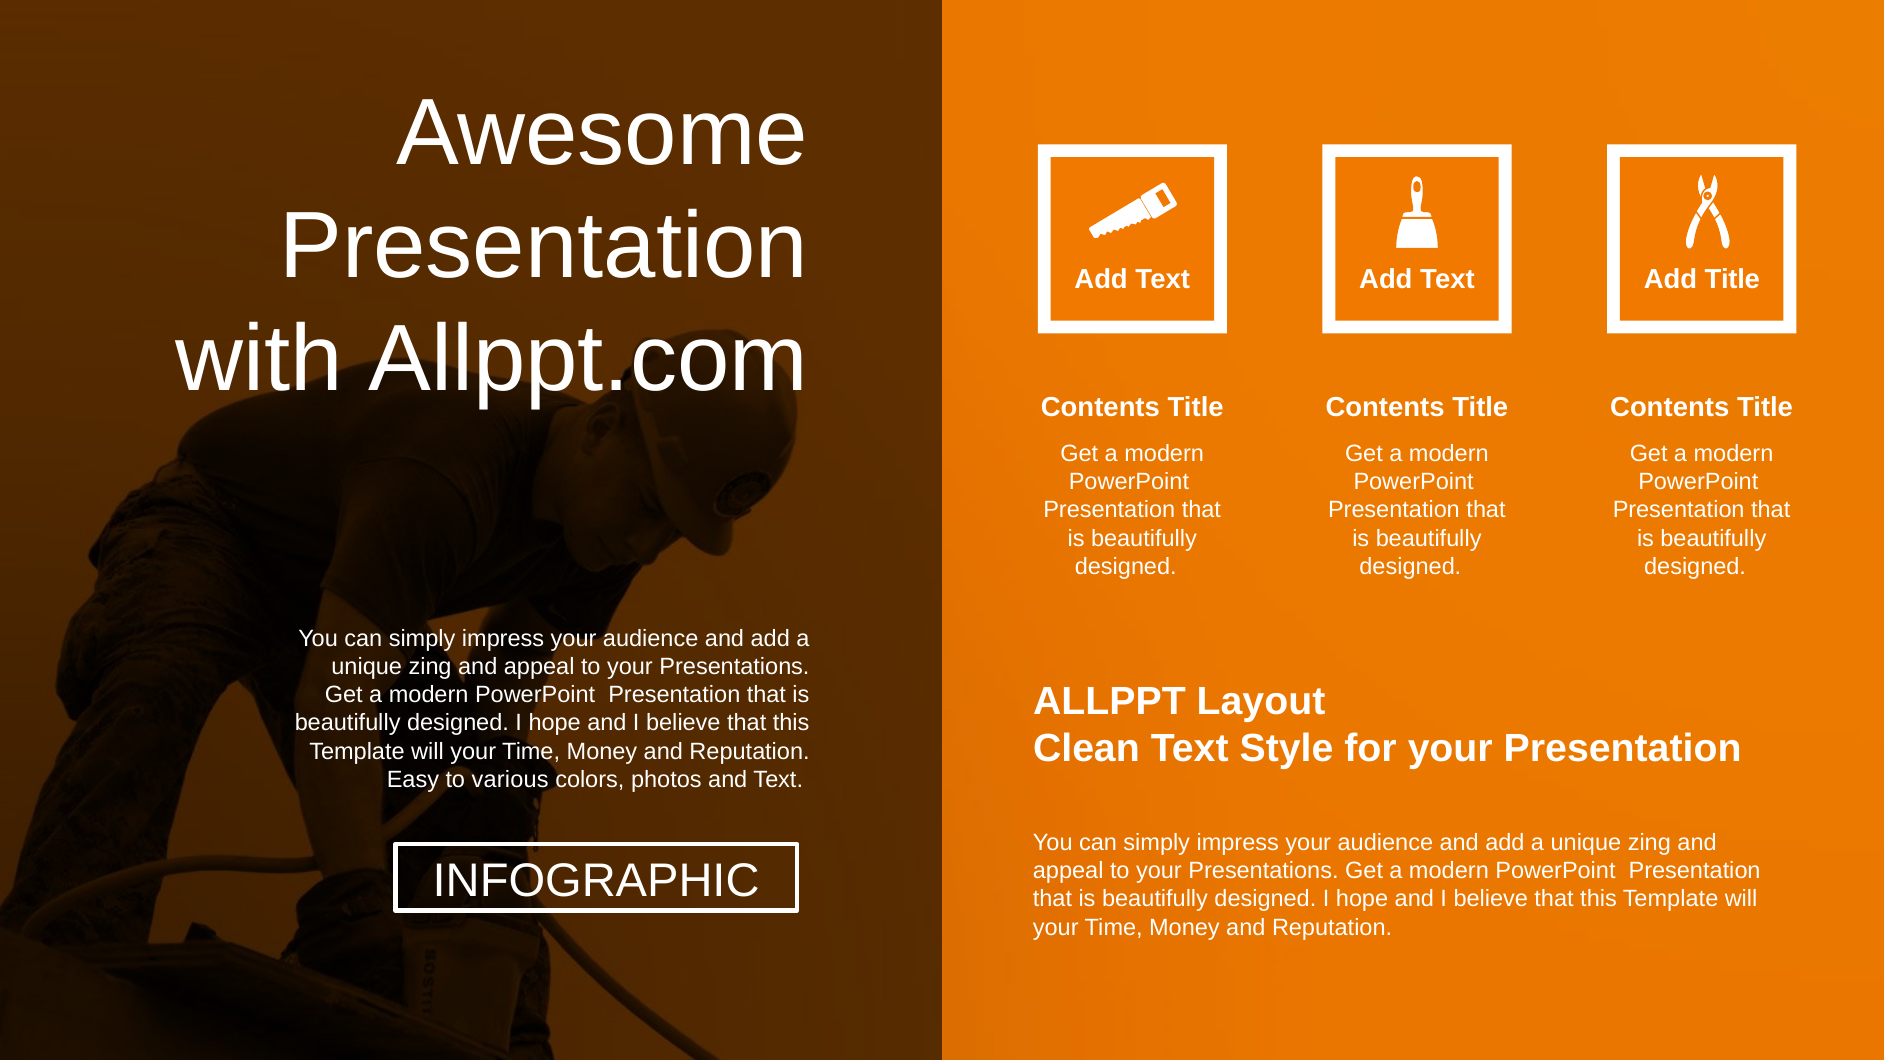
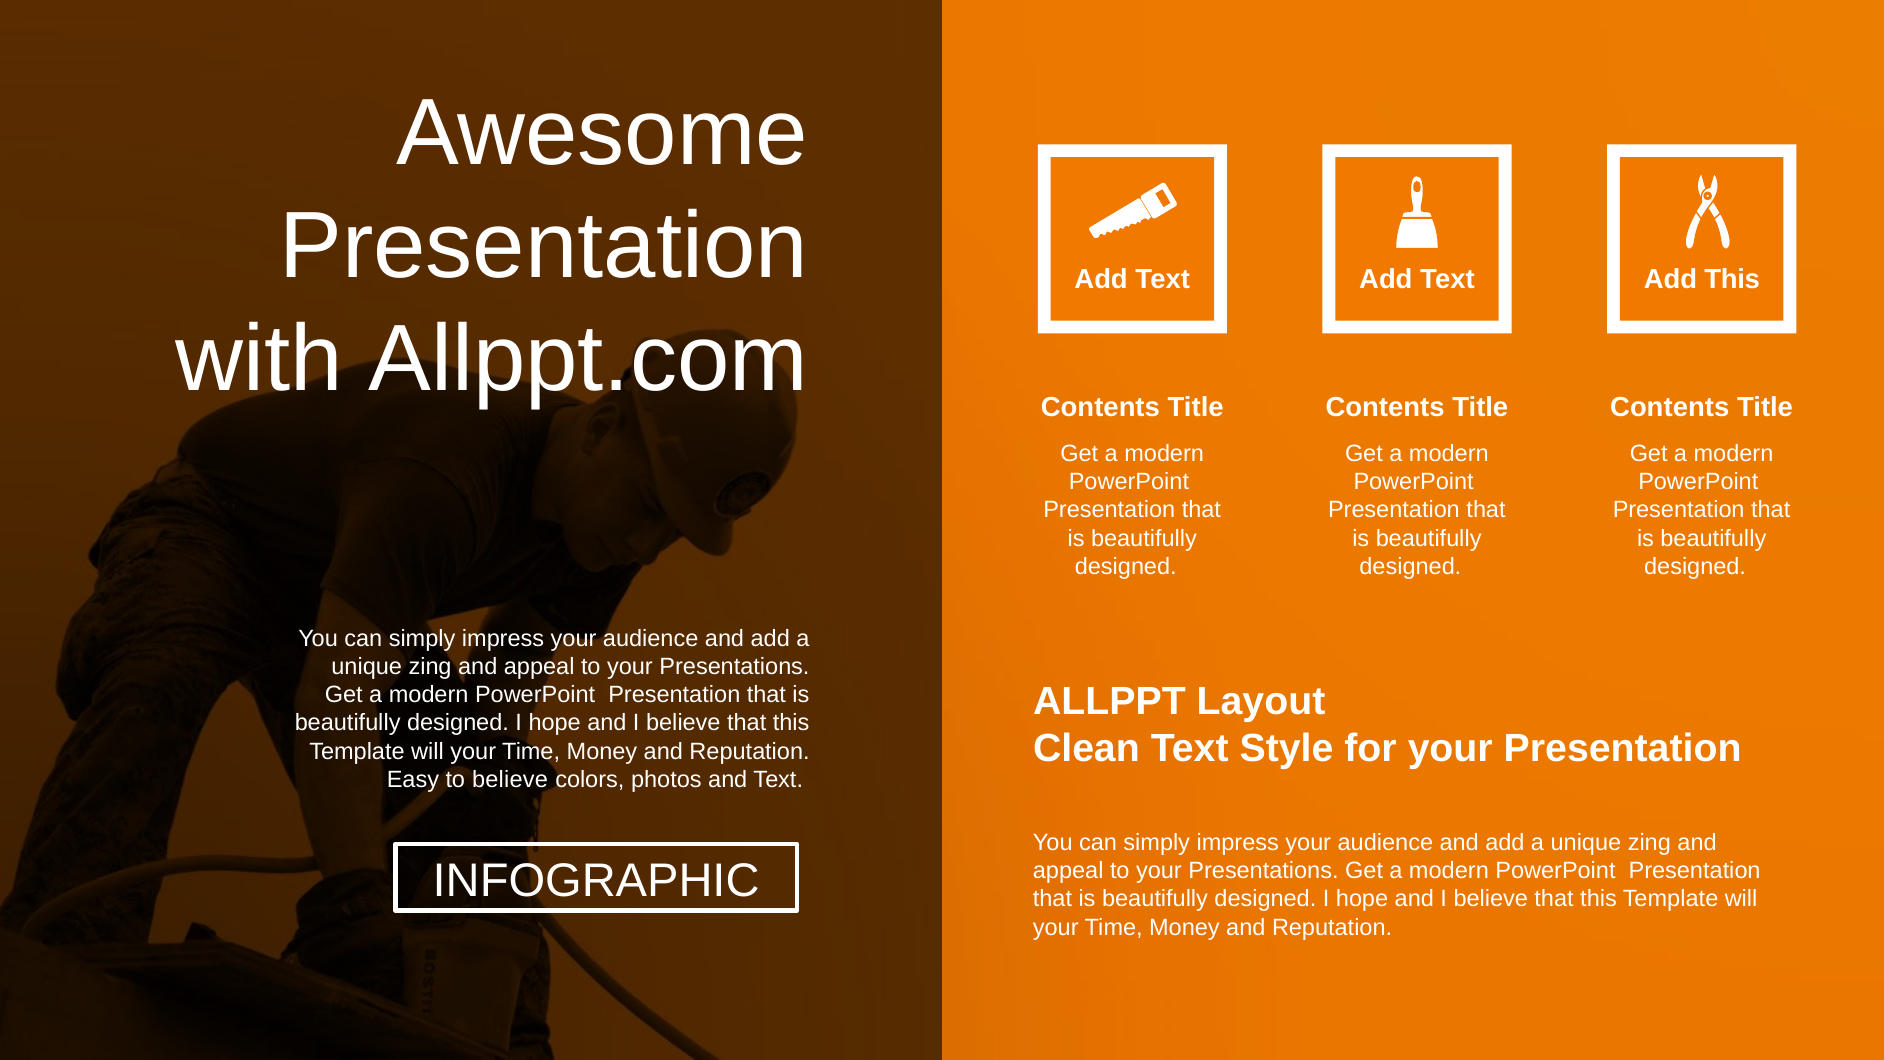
Add Title: Title -> This
to various: various -> believe
